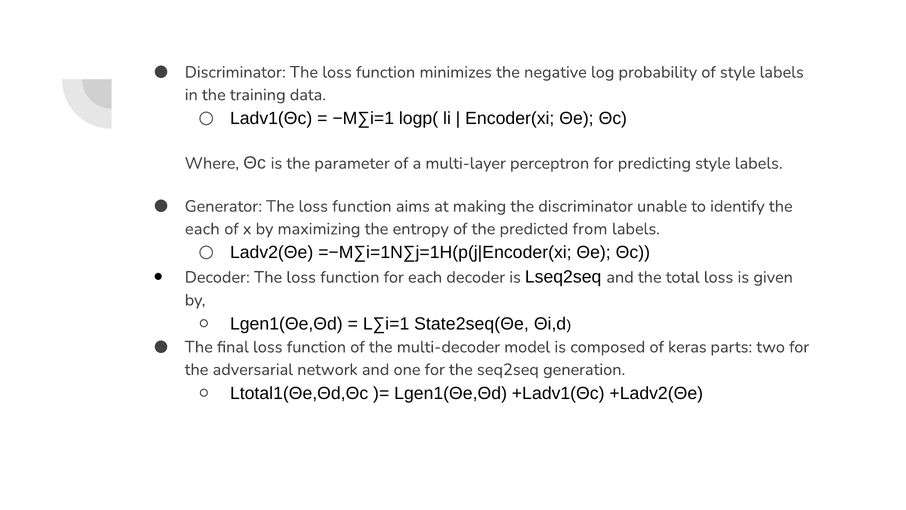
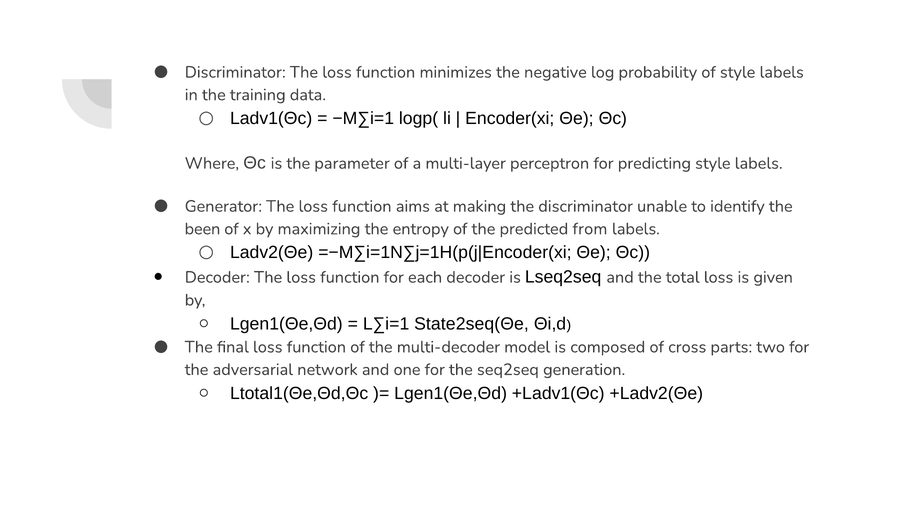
each at (202, 229): each -> been
keras: keras -> cross
